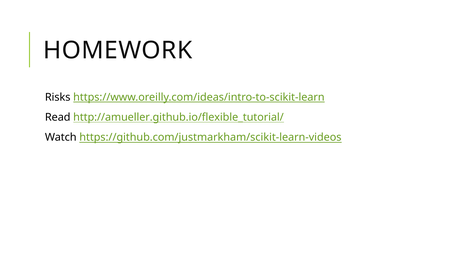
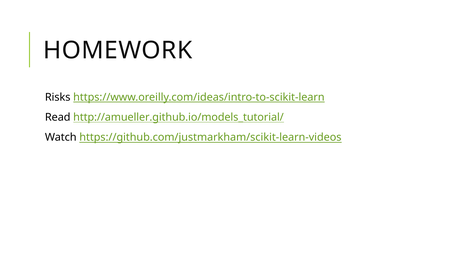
http://amueller.github.io/flexible_tutorial/: http://amueller.github.io/flexible_tutorial/ -> http://amueller.github.io/models_tutorial/
